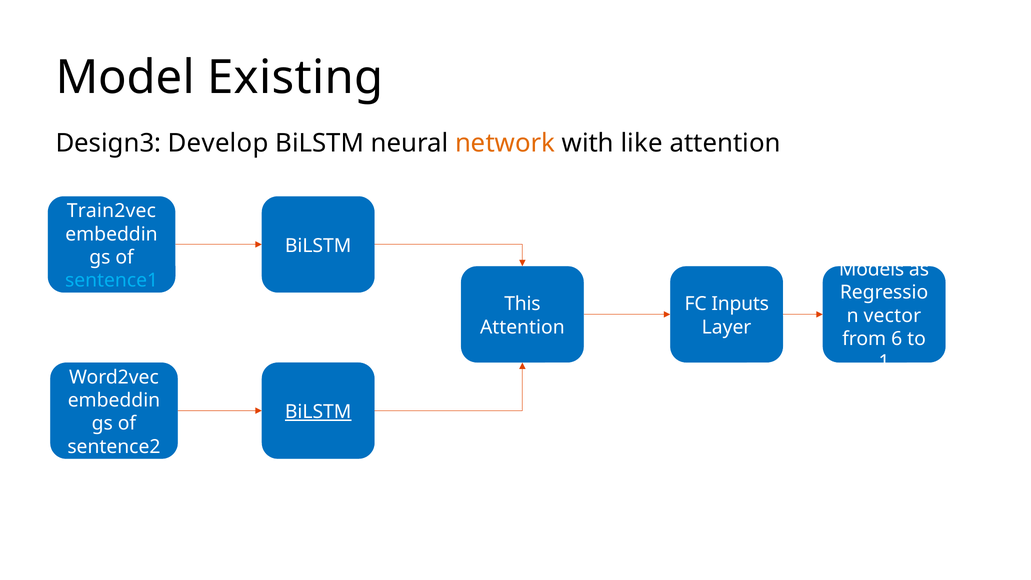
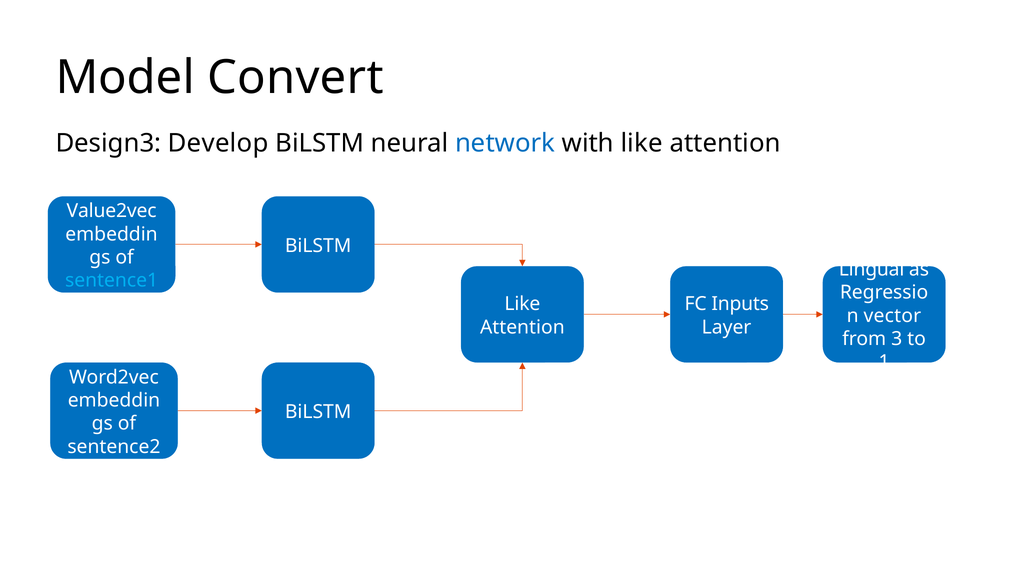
Existing: Existing -> Convert
network colour: orange -> blue
Train2vec: Train2vec -> Value2vec
Models: Models -> Lingual
This at (522, 304): This -> Like
6: 6 -> 3
BiLSTM at (318, 412) underline: present -> none
